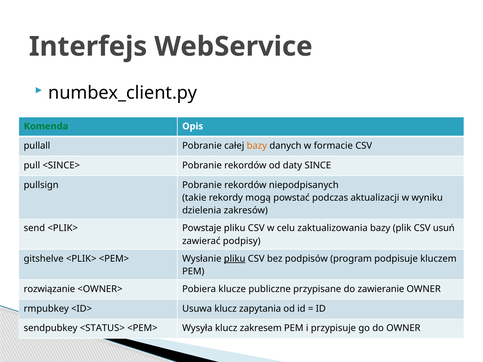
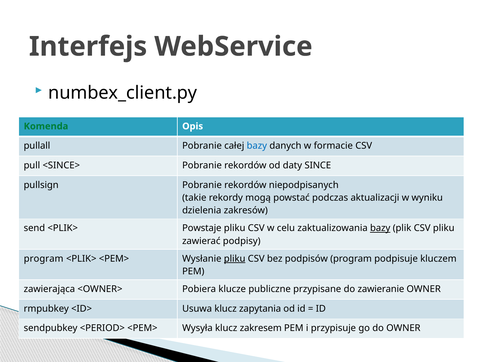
bazy at (257, 146) colour: orange -> blue
bazy at (380, 228) underline: none -> present
CSV usuń: usuń -> pliku
gitshelve at (44, 259): gitshelve -> program
rozwiązanie: rozwiązanie -> zawierająca
<STATUS>: <STATUS> -> <PERIOD>
